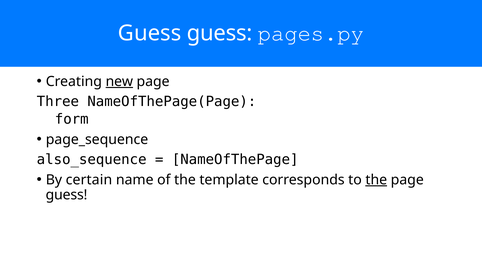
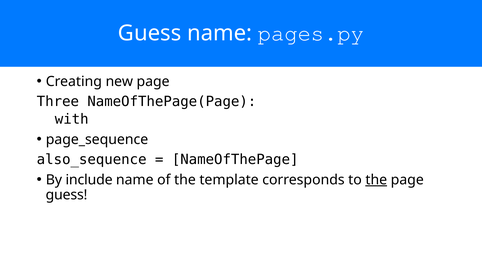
Guess guess: guess -> name
new underline: present -> none
form: form -> with
certain: certain -> include
